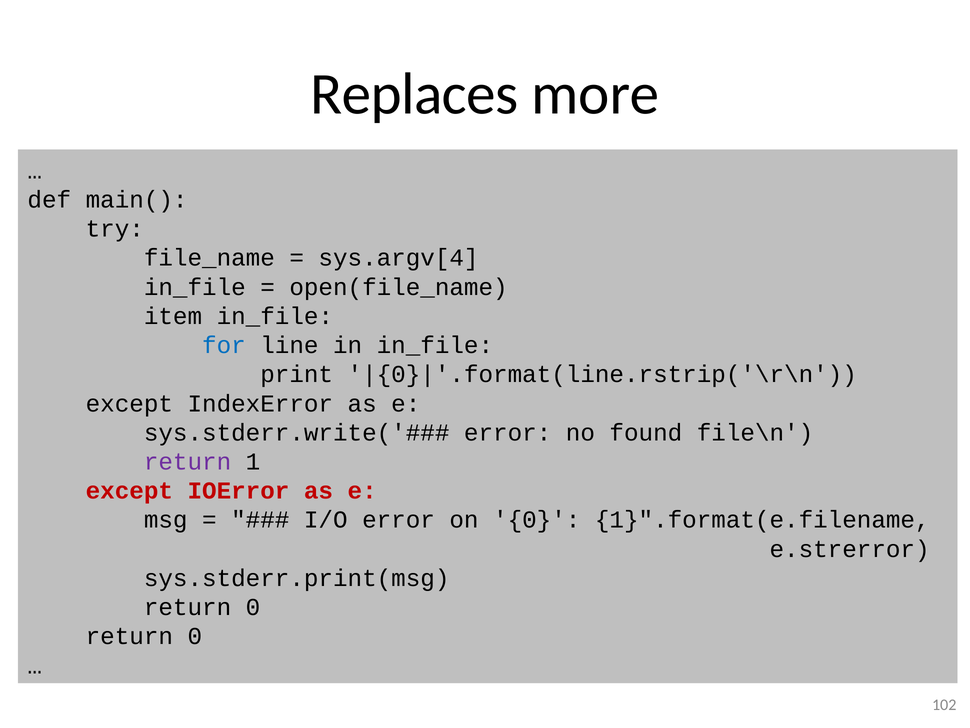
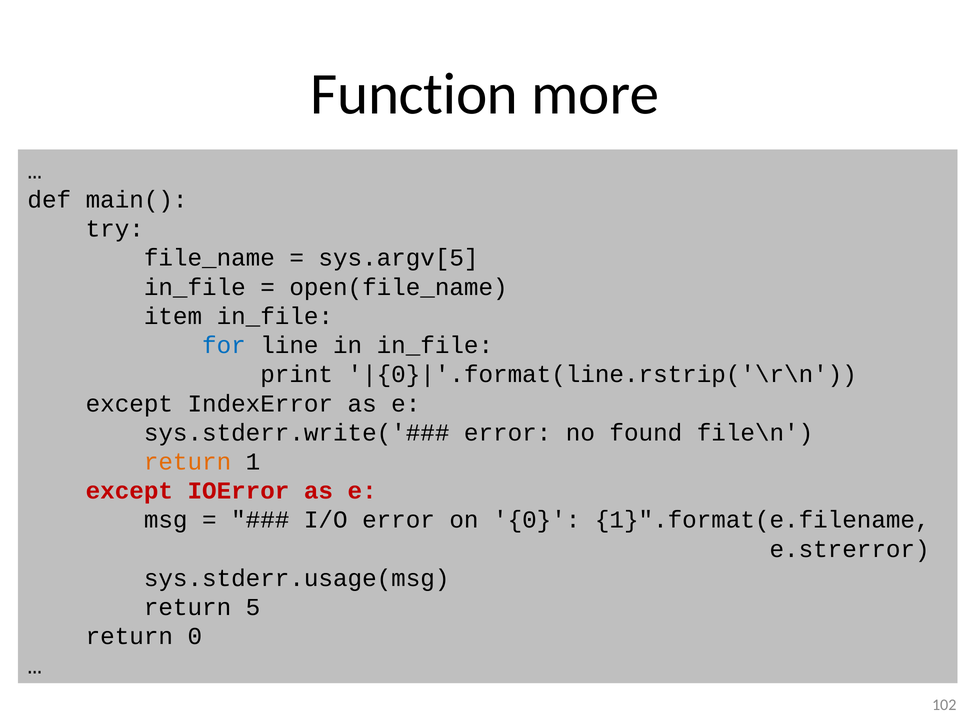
Replaces: Replaces -> Function
sys.argv[4: sys.argv[4 -> sys.argv[5
return at (188, 461) colour: purple -> orange
sys.stderr.print(msg: sys.stderr.print(msg -> sys.stderr.usage(msg
0 at (253, 607): 0 -> 5
